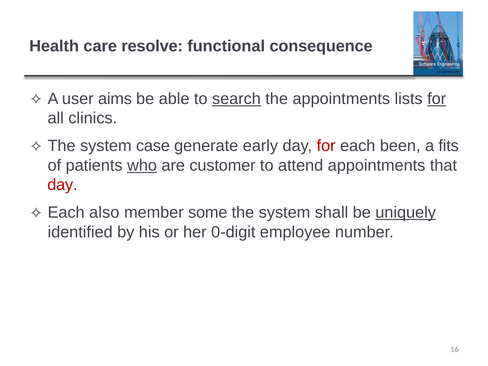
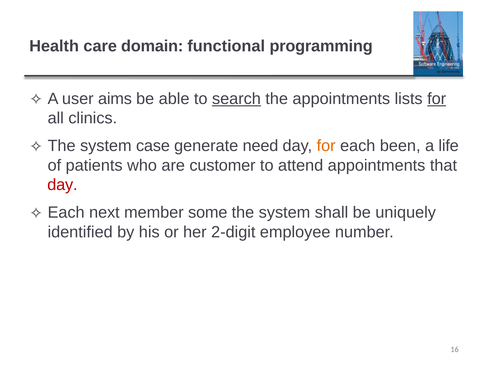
resolve: resolve -> domain
consequence: consequence -> programming
early: early -> need
for at (326, 146) colour: red -> orange
fits: fits -> life
who underline: present -> none
also: also -> next
uniquely underline: present -> none
0-digit: 0-digit -> 2-digit
